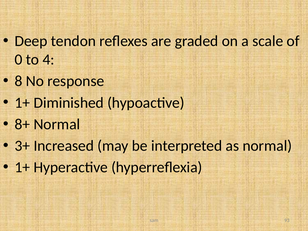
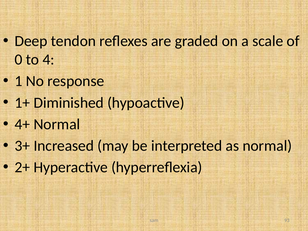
8: 8 -> 1
8+: 8+ -> 4+
1+ at (22, 167): 1+ -> 2+
